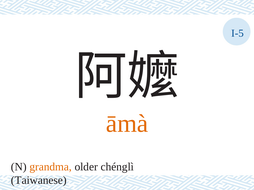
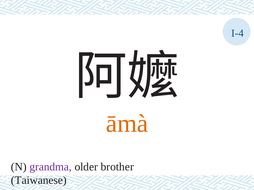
I-5: I-5 -> I-4
grandma colour: orange -> purple
chénglì: chénglì -> brother
